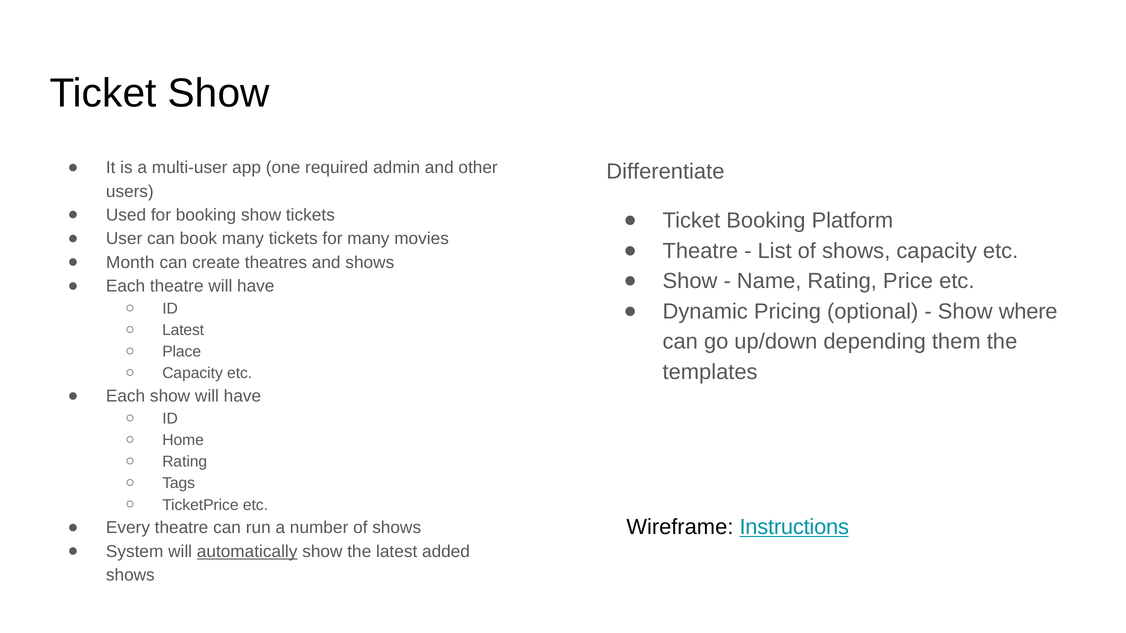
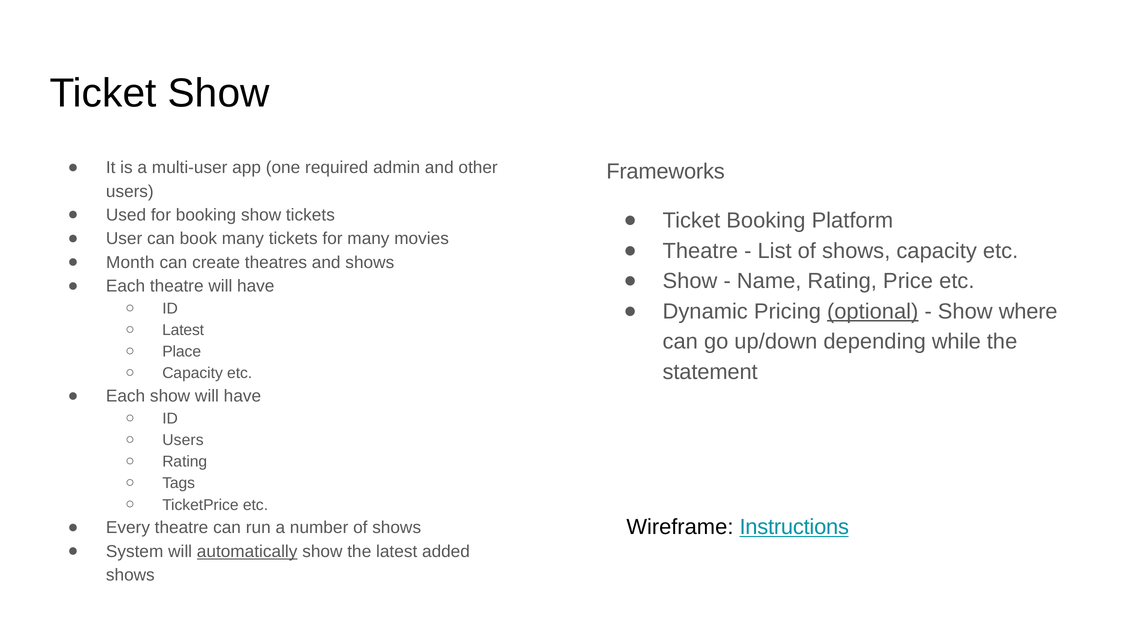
Differentiate: Differentiate -> Frameworks
optional underline: none -> present
them: them -> while
templates: templates -> statement
Home at (183, 440): Home -> Users
